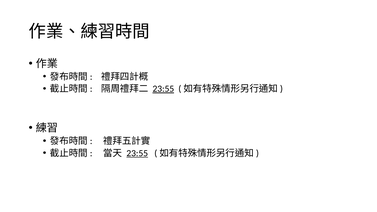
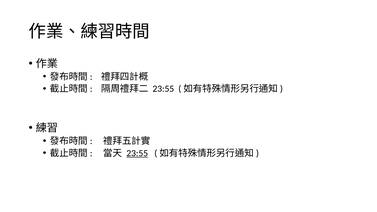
23:55 at (163, 89) underline: present -> none
